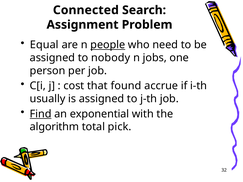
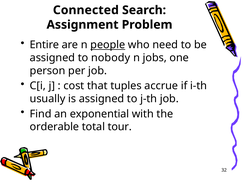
Equal: Equal -> Entire
found: found -> tuples
Find underline: present -> none
algorithm: algorithm -> orderable
pick: pick -> tour
